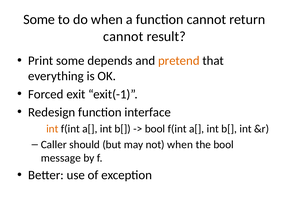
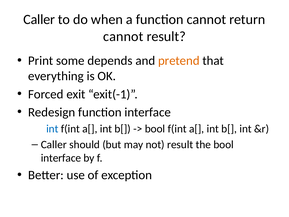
Some at (39, 20): Some -> Caller
int at (52, 129) colour: orange -> blue
not when: when -> result
message at (61, 158): message -> interface
